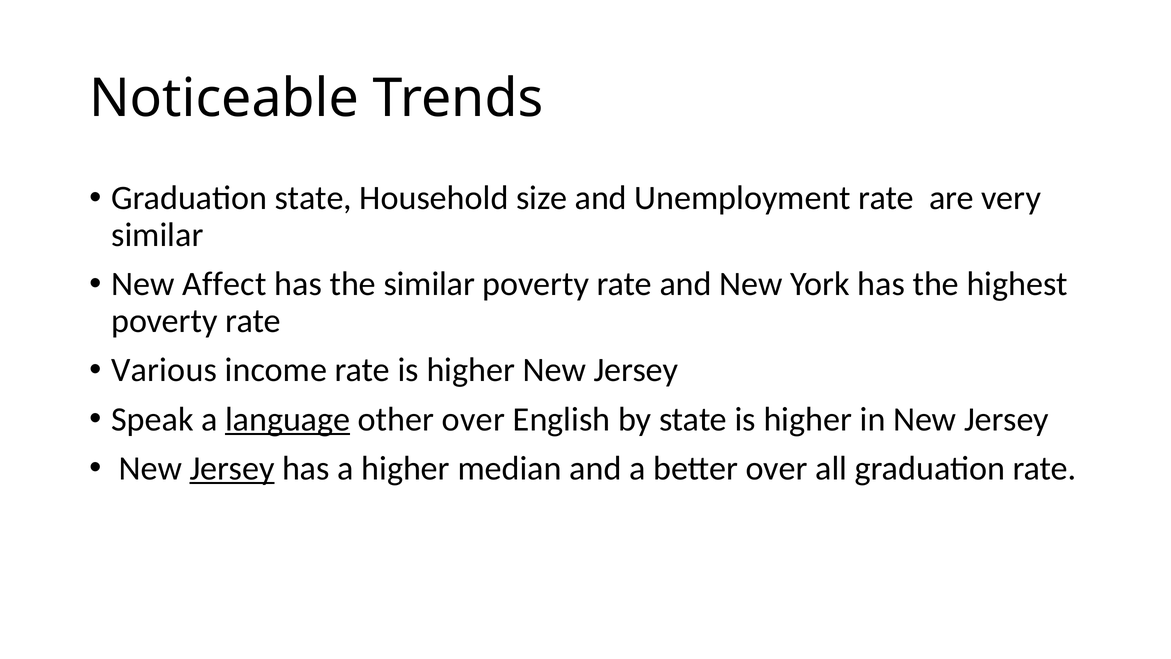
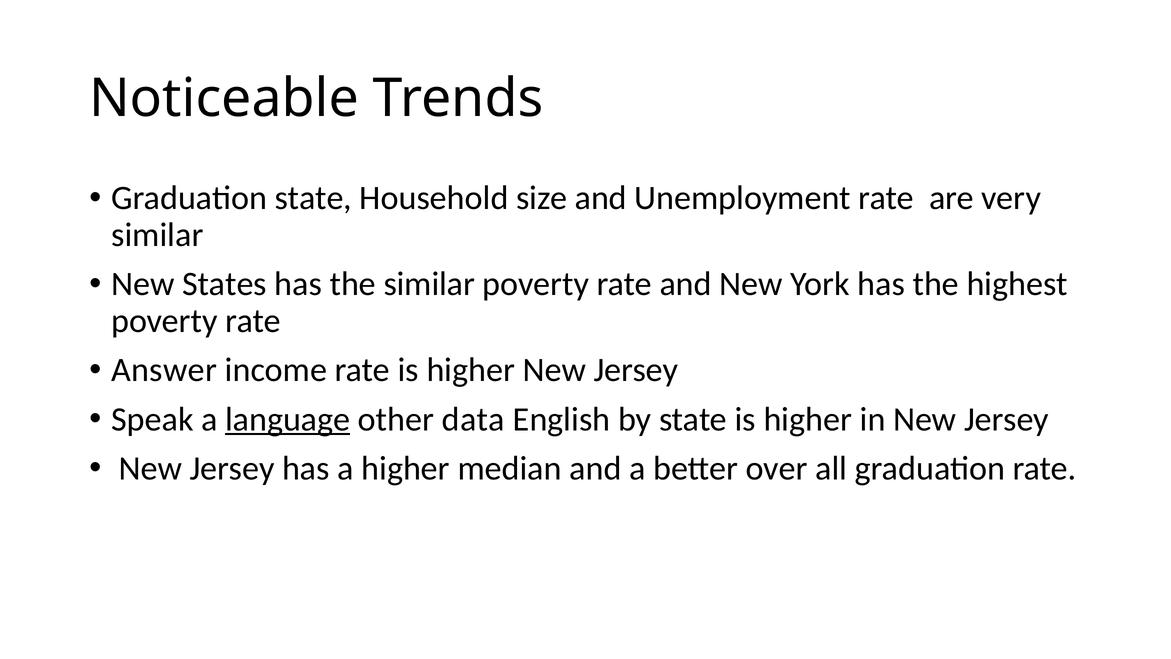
Affect: Affect -> States
Various: Various -> Answer
other over: over -> data
Jersey at (232, 468) underline: present -> none
